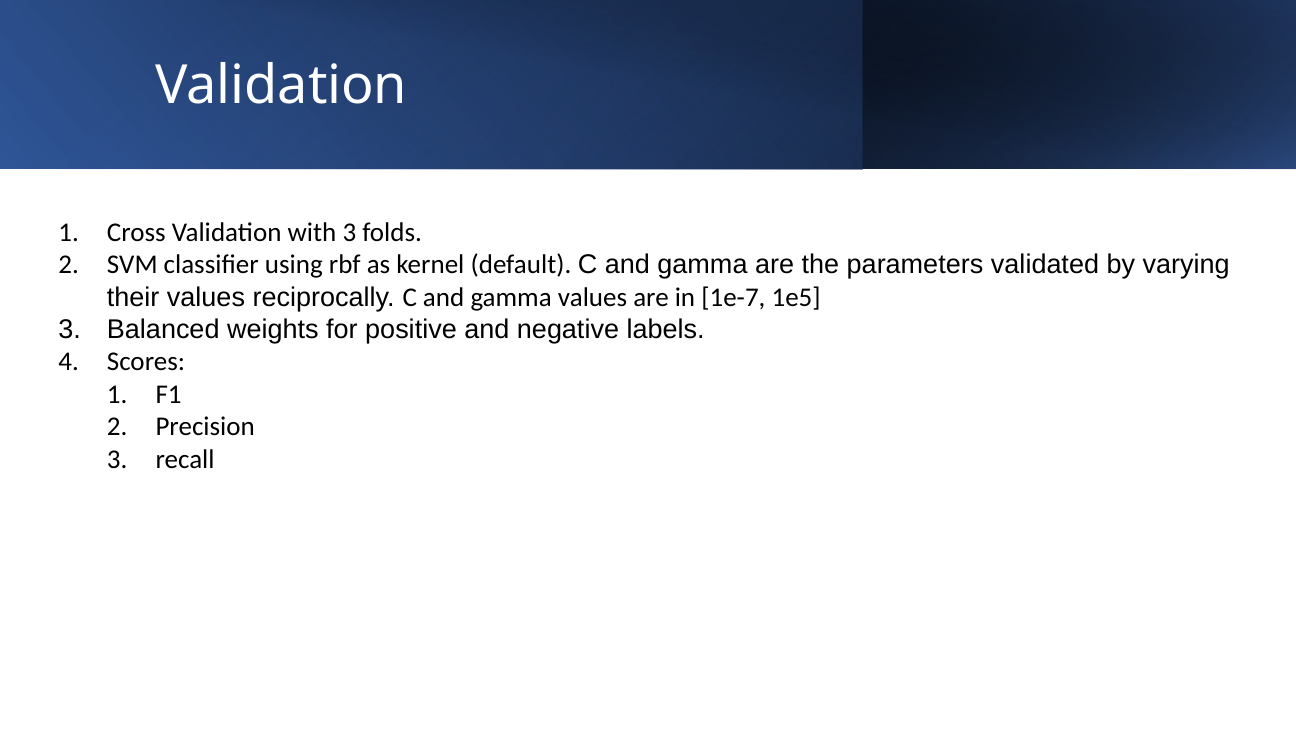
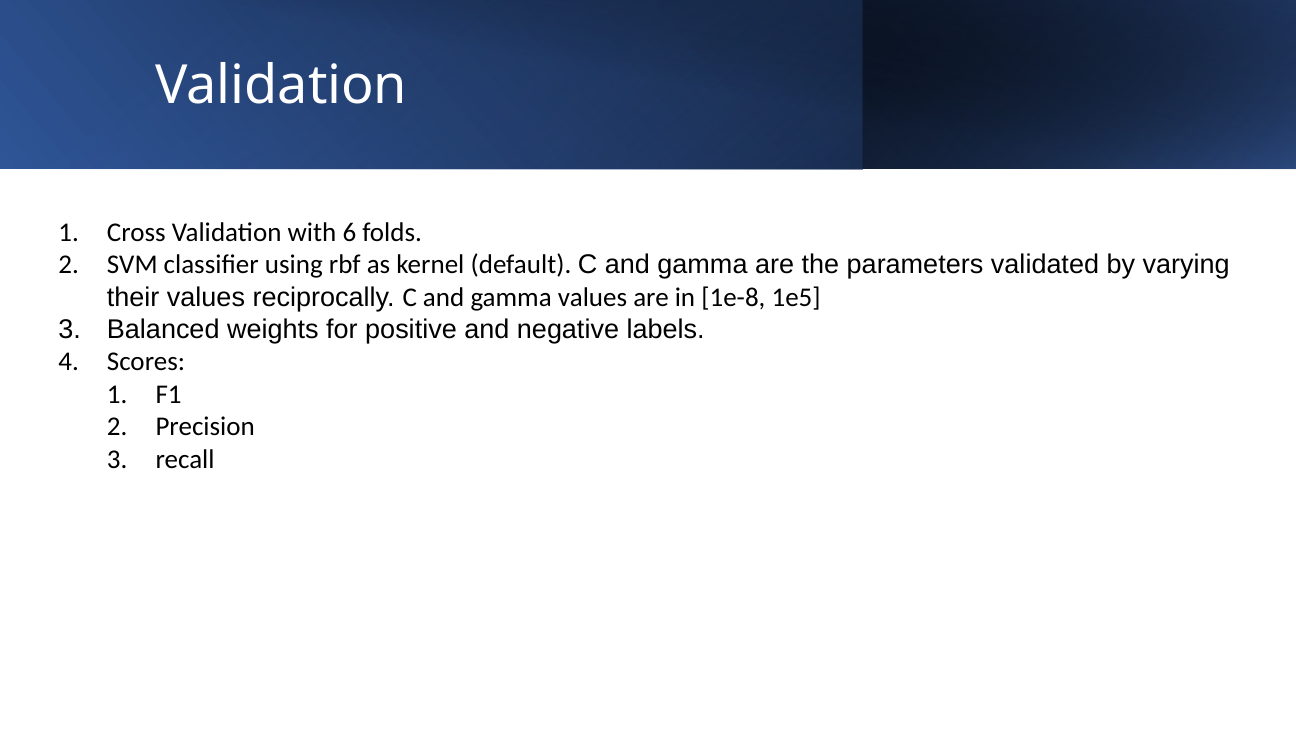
with 3: 3 -> 6
1e-7: 1e-7 -> 1e-8
